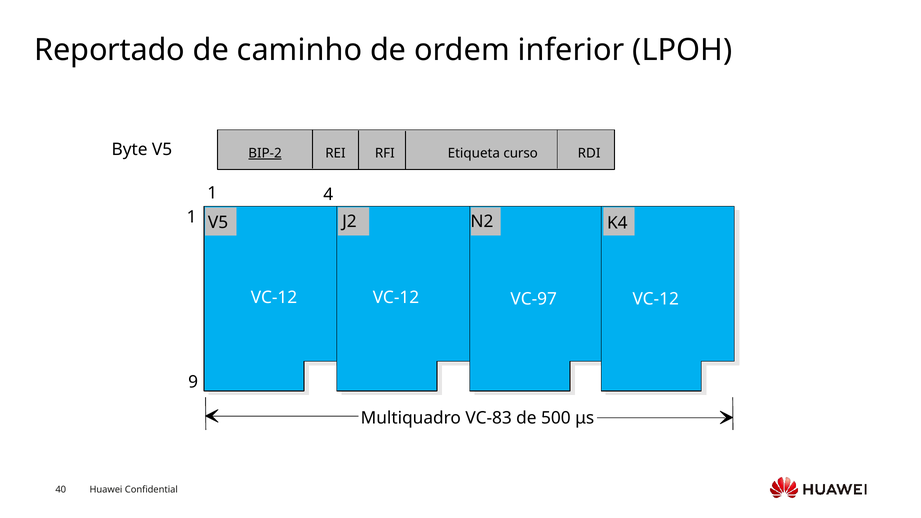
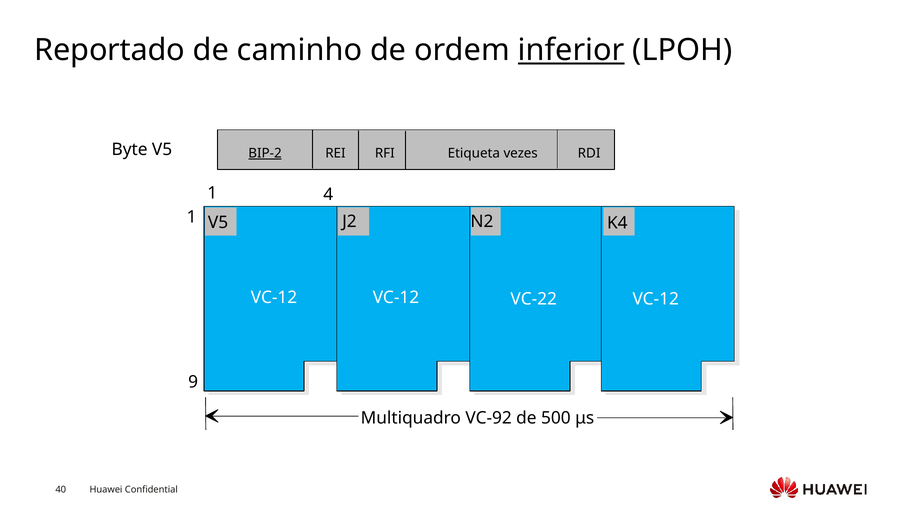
inferior underline: none -> present
curso: curso -> vezes
VC-97: VC-97 -> VC-22
VC-83: VC-83 -> VC-92
